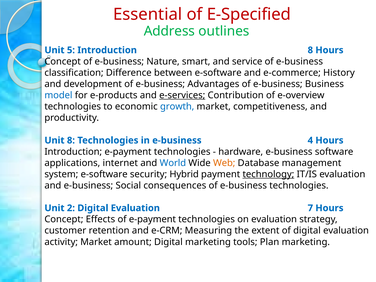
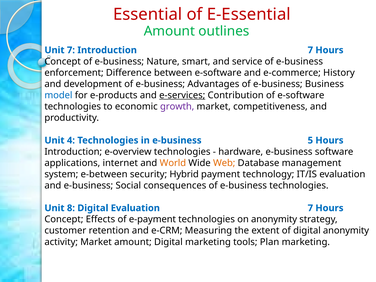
E-Specified: E-Specified -> E-Essential
Address at (169, 31): Address -> Amount
Unit 5: 5 -> 7
Introduction 8: 8 -> 7
classification: classification -> enforcement
of e-overview: e-overview -> e-software
growth colour: blue -> purple
Unit 8: 8 -> 4
4: 4 -> 5
Introduction e-payment: e-payment -> e-overview
World colour: blue -> orange
system e-software: e-software -> e-between
technology underline: present -> none
2: 2 -> 8
on evaluation: evaluation -> anonymity
of digital evaluation: evaluation -> anonymity
